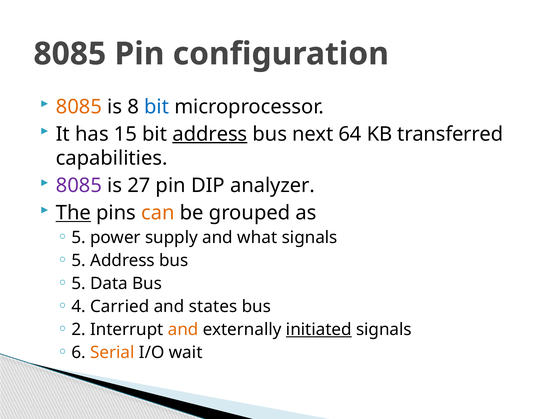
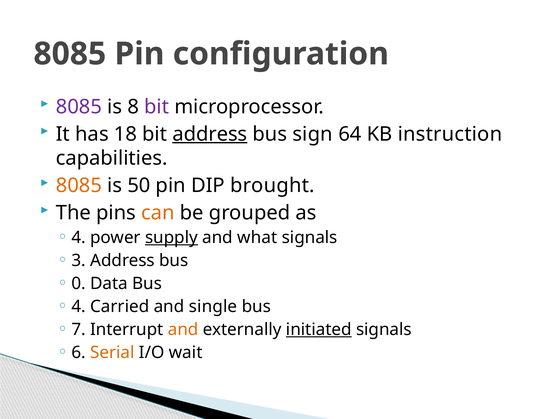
8085 at (79, 107) colour: orange -> purple
bit at (157, 107) colour: blue -> purple
15: 15 -> 18
next: next -> sign
transferred: transferred -> instruction
8085 at (79, 186) colour: purple -> orange
27: 27 -> 50
analyzer: analyzer -> brought
The underline: present -> none
5 at (79, 238): 5 -> 4
supply underline: none -> present
5 at (79, 261): 5 -> 3
5 at (79, 284): 5 -> 0
states: states -> single
2: 2 -> 7
